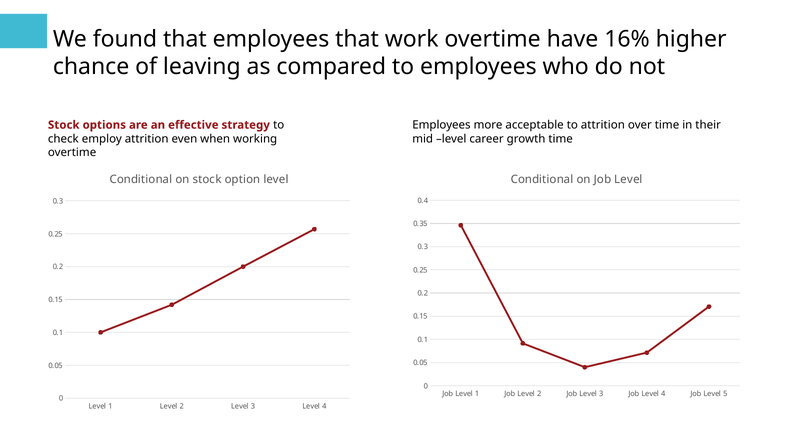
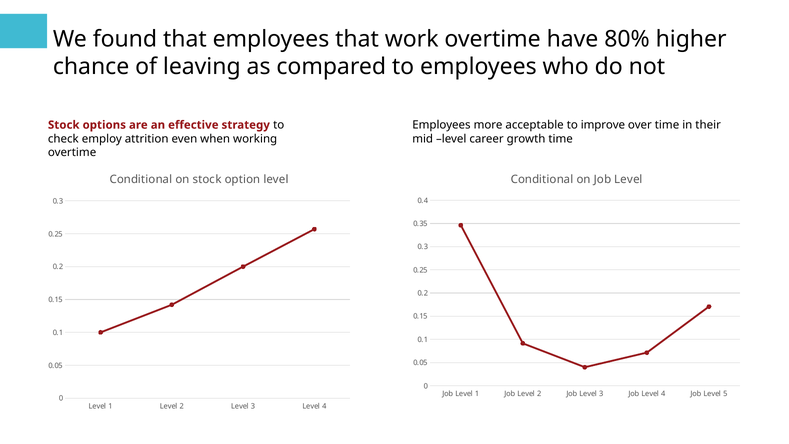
16%: 16% -> 80%
to attrition: attrition -> improve
